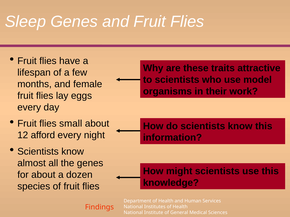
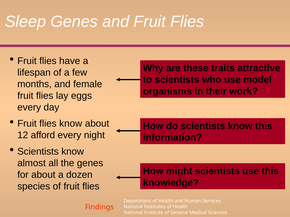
flies small: small -> know
